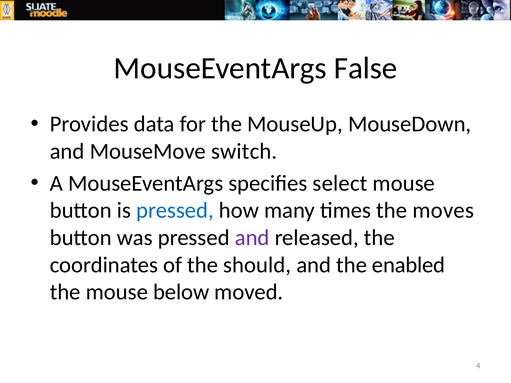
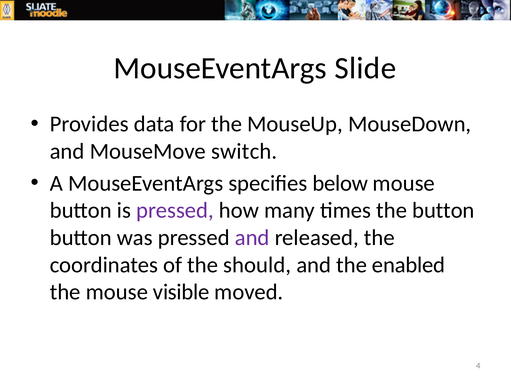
False: False -> Slide
select: select -> below
pressed at (175, 211) colour: blue -> purple
the moves: moves -> button
below: below -> visible
